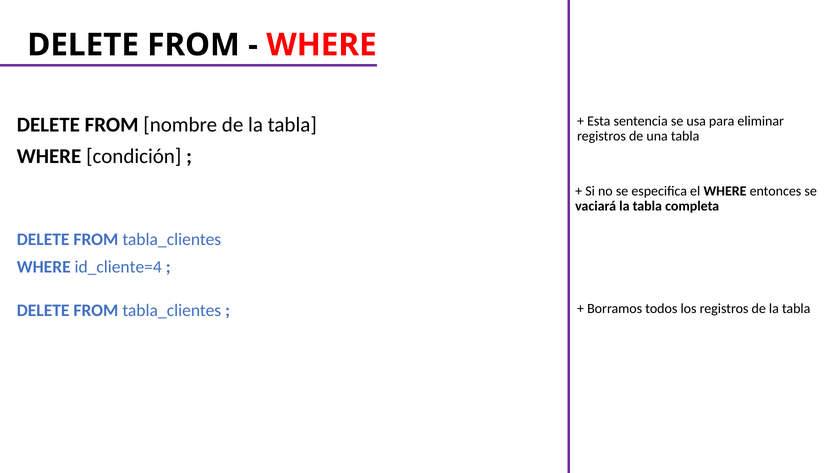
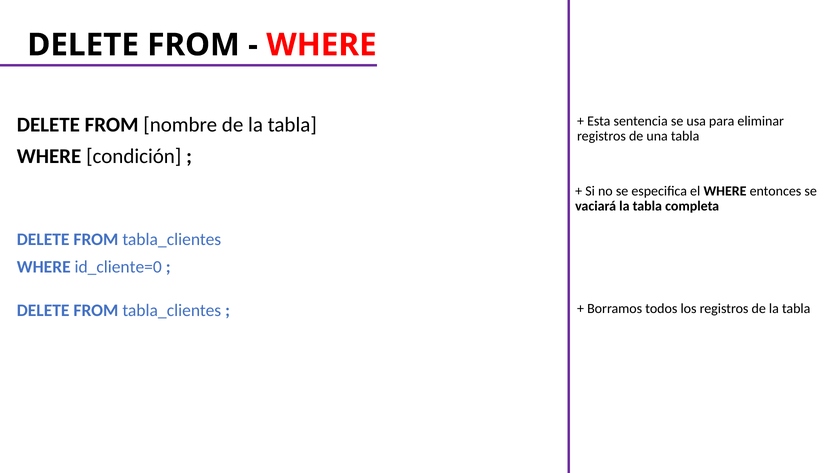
id_cliente=4: id_cliente=4 -> id_cliente=0
